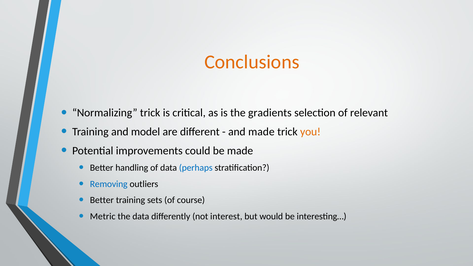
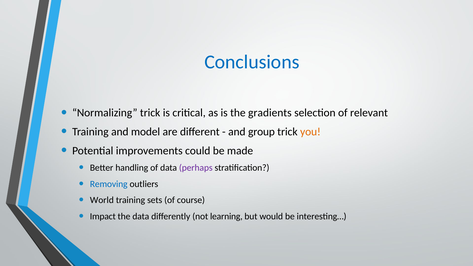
Conclusions colour: orange -> blue
and made: made -> group
perhaps colour: blue -> purple
Better at (102, 200): Better -> World
Metric: Metric -> Impact
interest: interest -> learning
